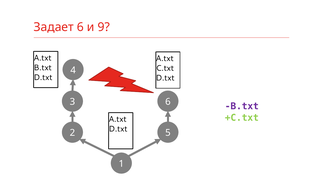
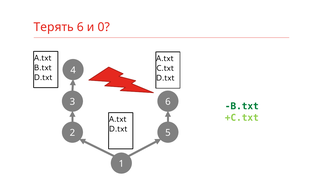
Задает: Задает -> Терять
9: 9 -> 0
B.txt at (242, 106) colour: purple -> green
